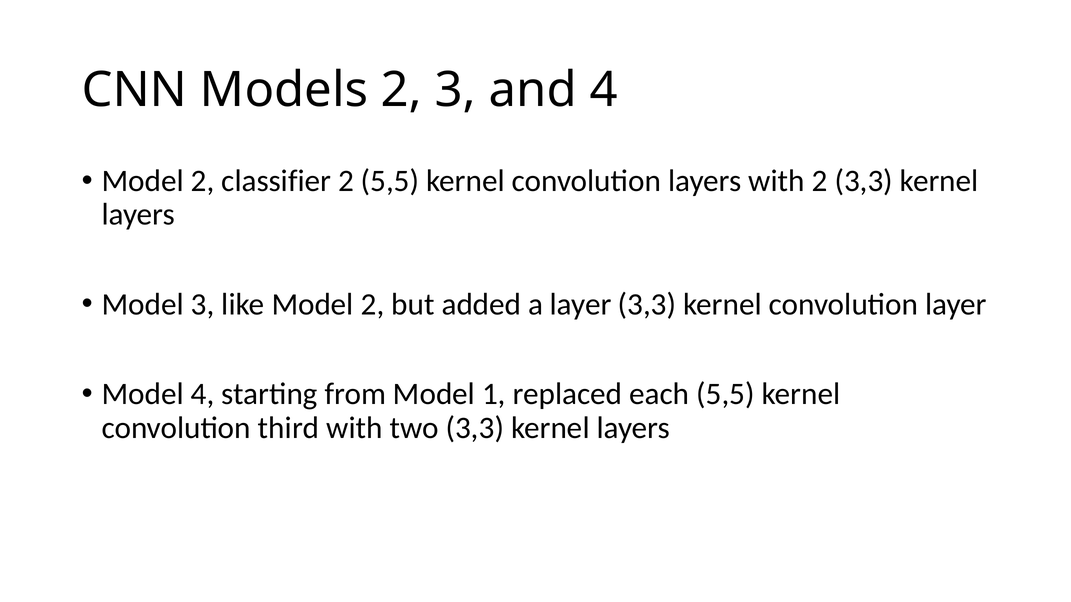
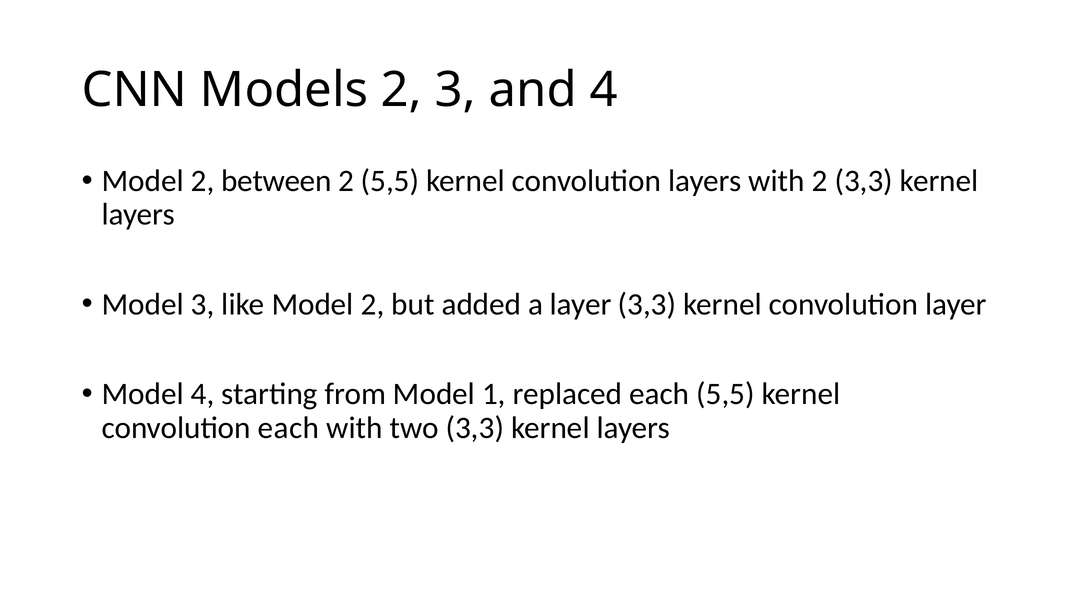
classifier: classifier -> between
convolution third: third -> each
